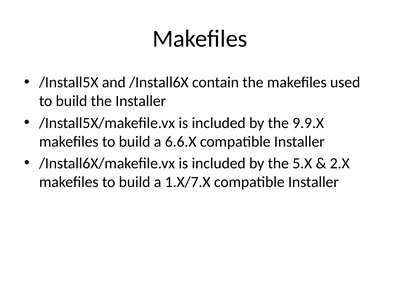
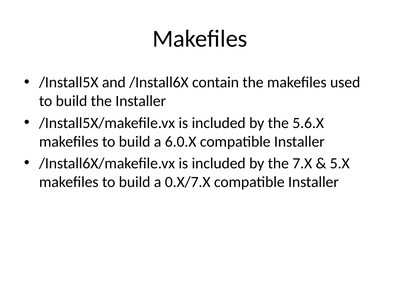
9.9.X: 9.9.X -> 5.6.X
6.6.X: 6.6.X -> 6.0.X
5.X: 5.X -> 7.X
2.X: 2.X -> 5.X
1.X/7.X: 1.X/7.X -> 0.X/7.X
